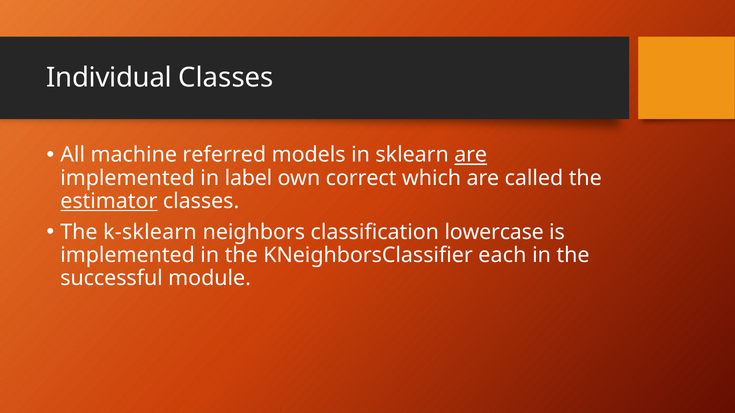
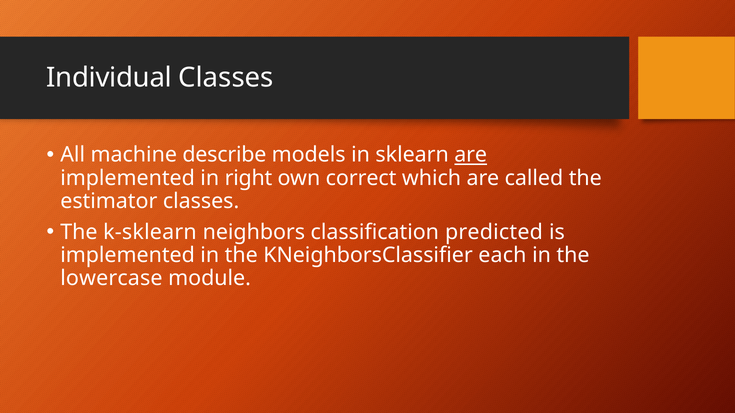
referred: referred -> describe
label: label -> right
estimator underline: present -> none
lowercase: lowercase -> predicted
successful: successful -> lowercase
